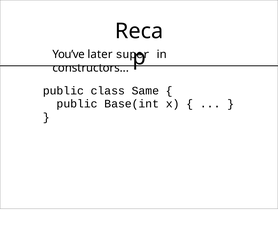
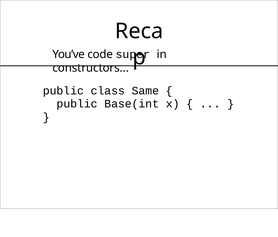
later: later -> code
